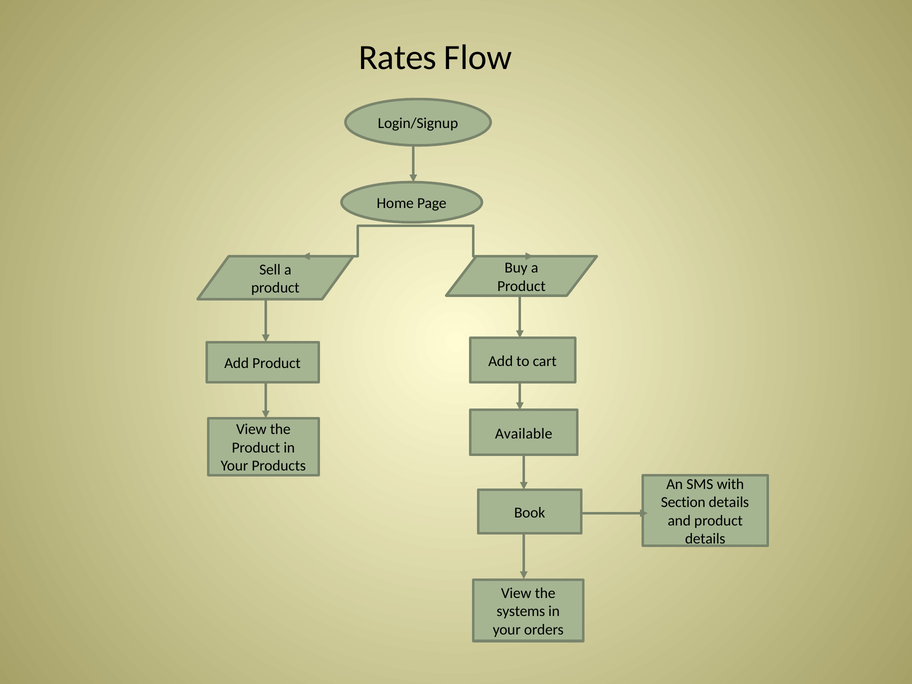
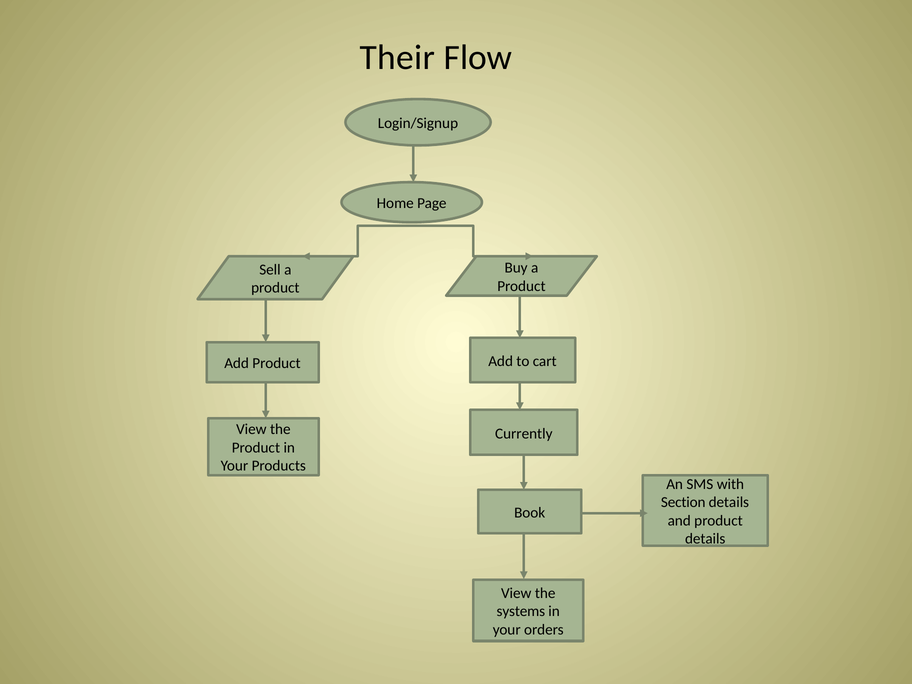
Rates: Rates -> Their
Available: Available -> Currently
